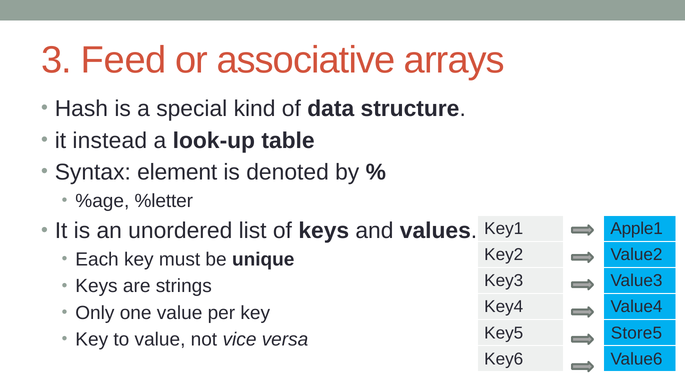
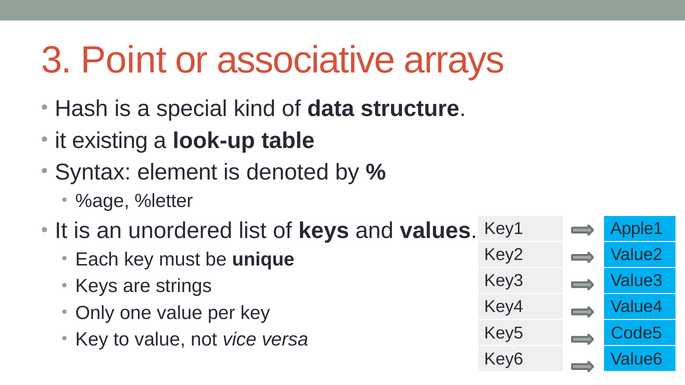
Feed: Feed -> Point
instead: instead -> existing
Store5: Store5 -> Code5
